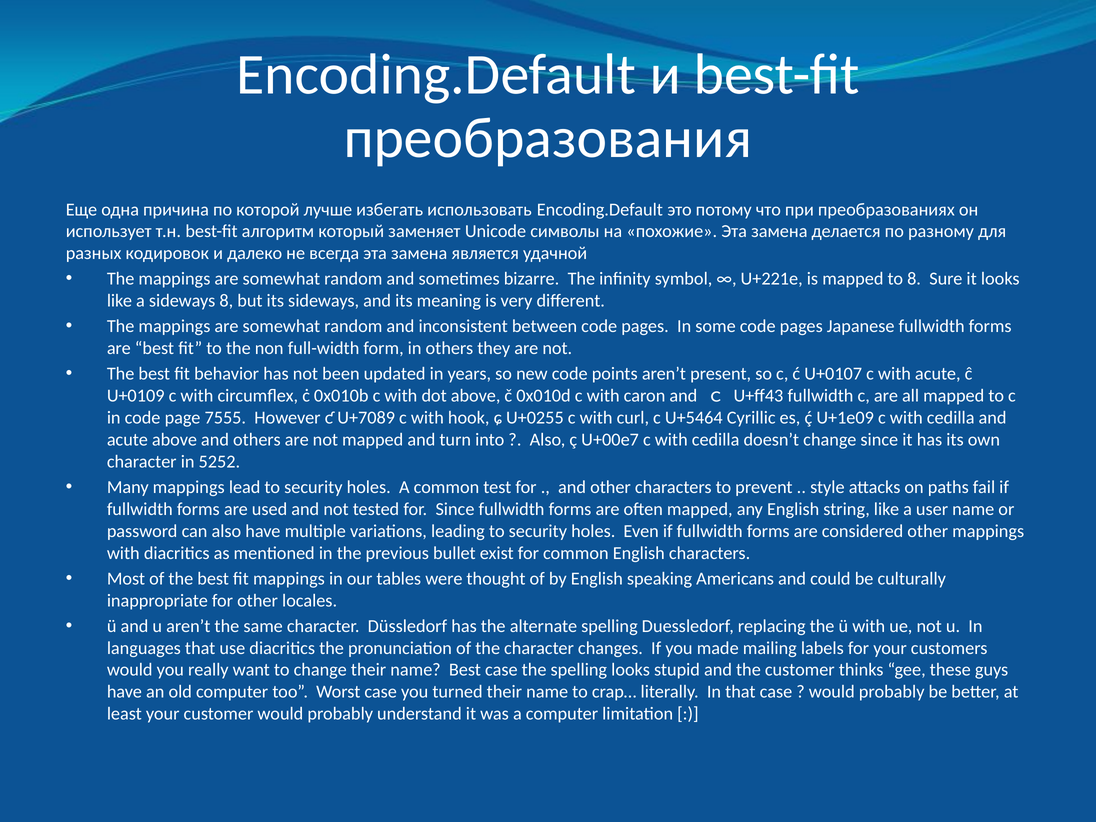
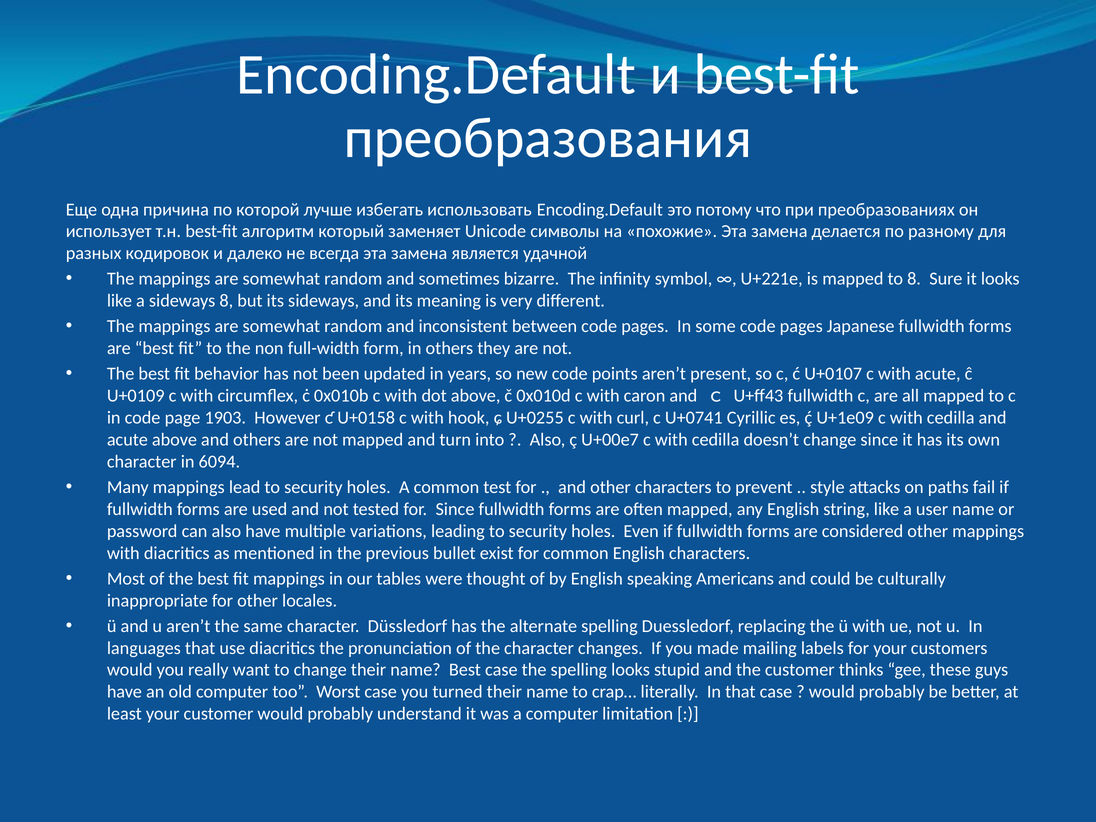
7555: 7555 -> 1903
U+7089: U+7089 -> U+0158
U+5464: U+5464 -> U+0741
5252: 5252 -> 6094
